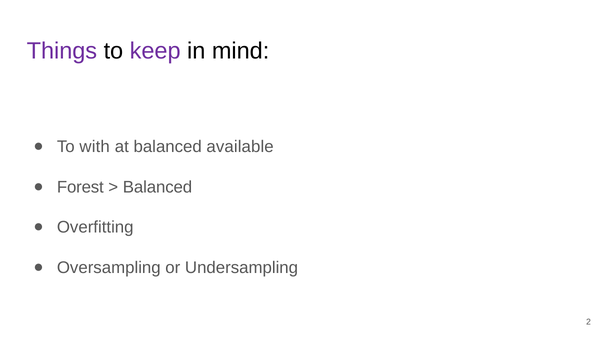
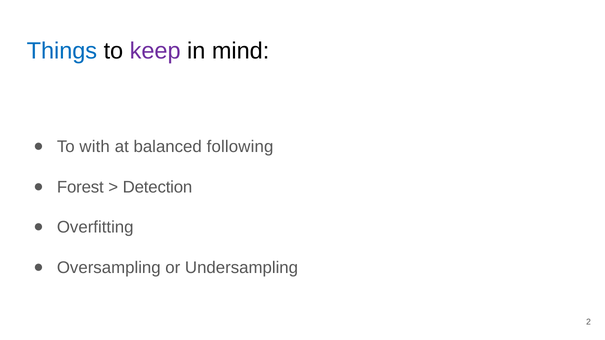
Things colour: purple -> blue
available: available -> following
Balanced at (157, 187): Balanced -> Detection
